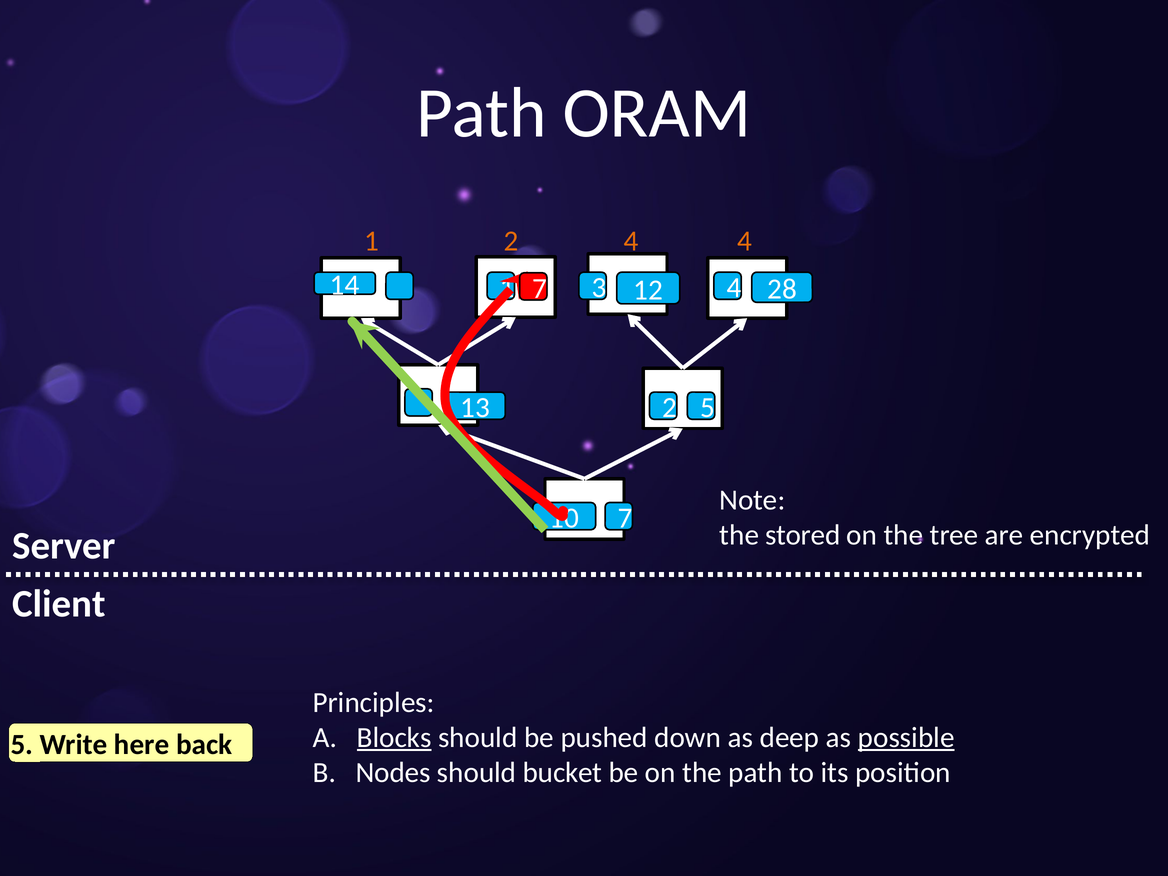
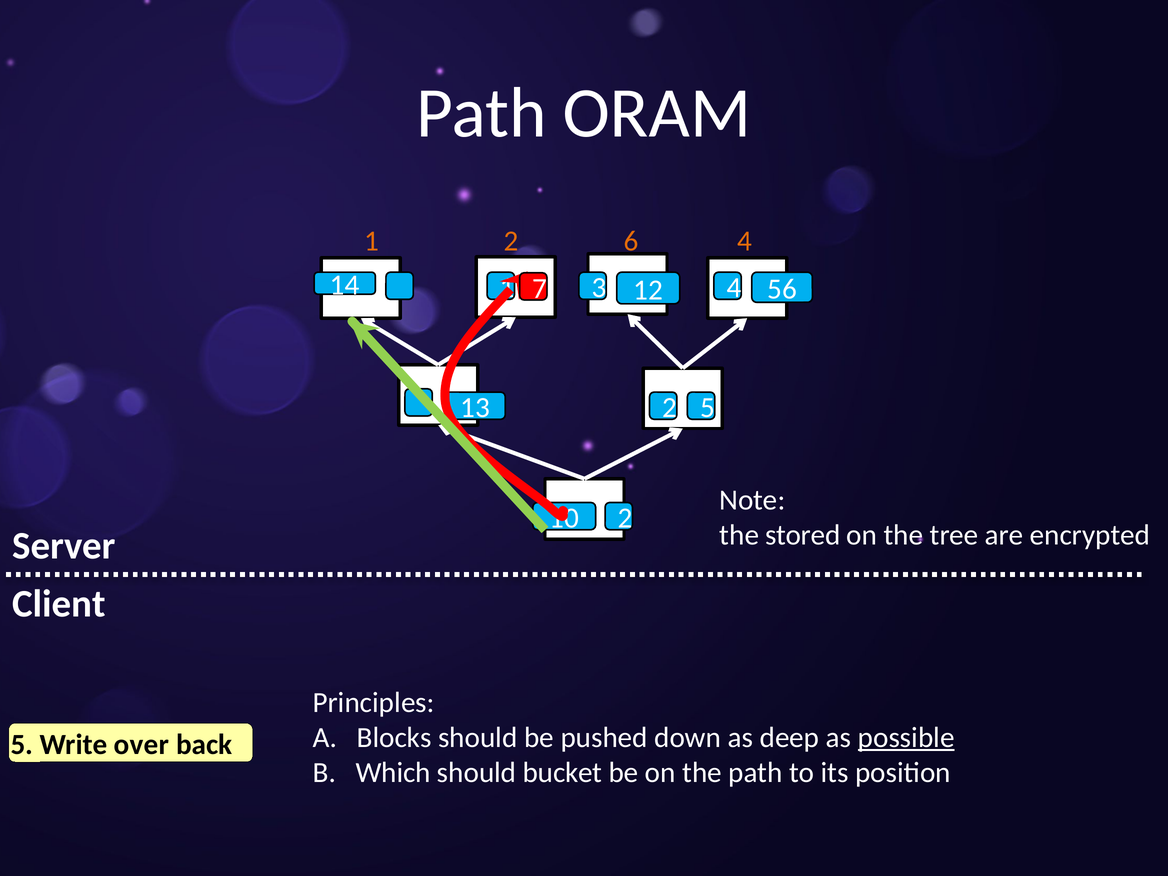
2 4: 4 -> 6
28: 28 -> 56
7 at (625, 518): 7 -> 2
Blocks underline: present -> none
here: here -> over
Nodes: Nodes -> Which
